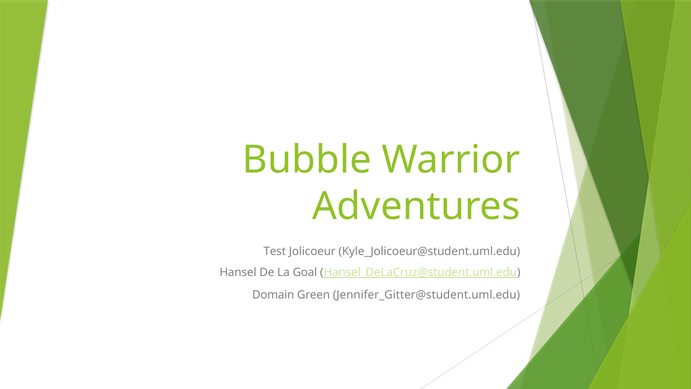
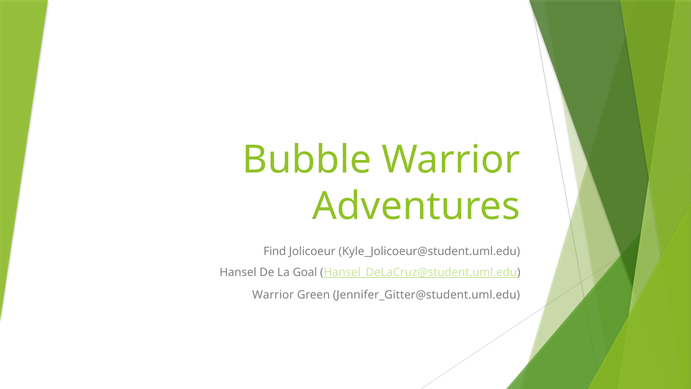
Test: Test -> Find
Domain at (273, 295): Domain -> Warrior
